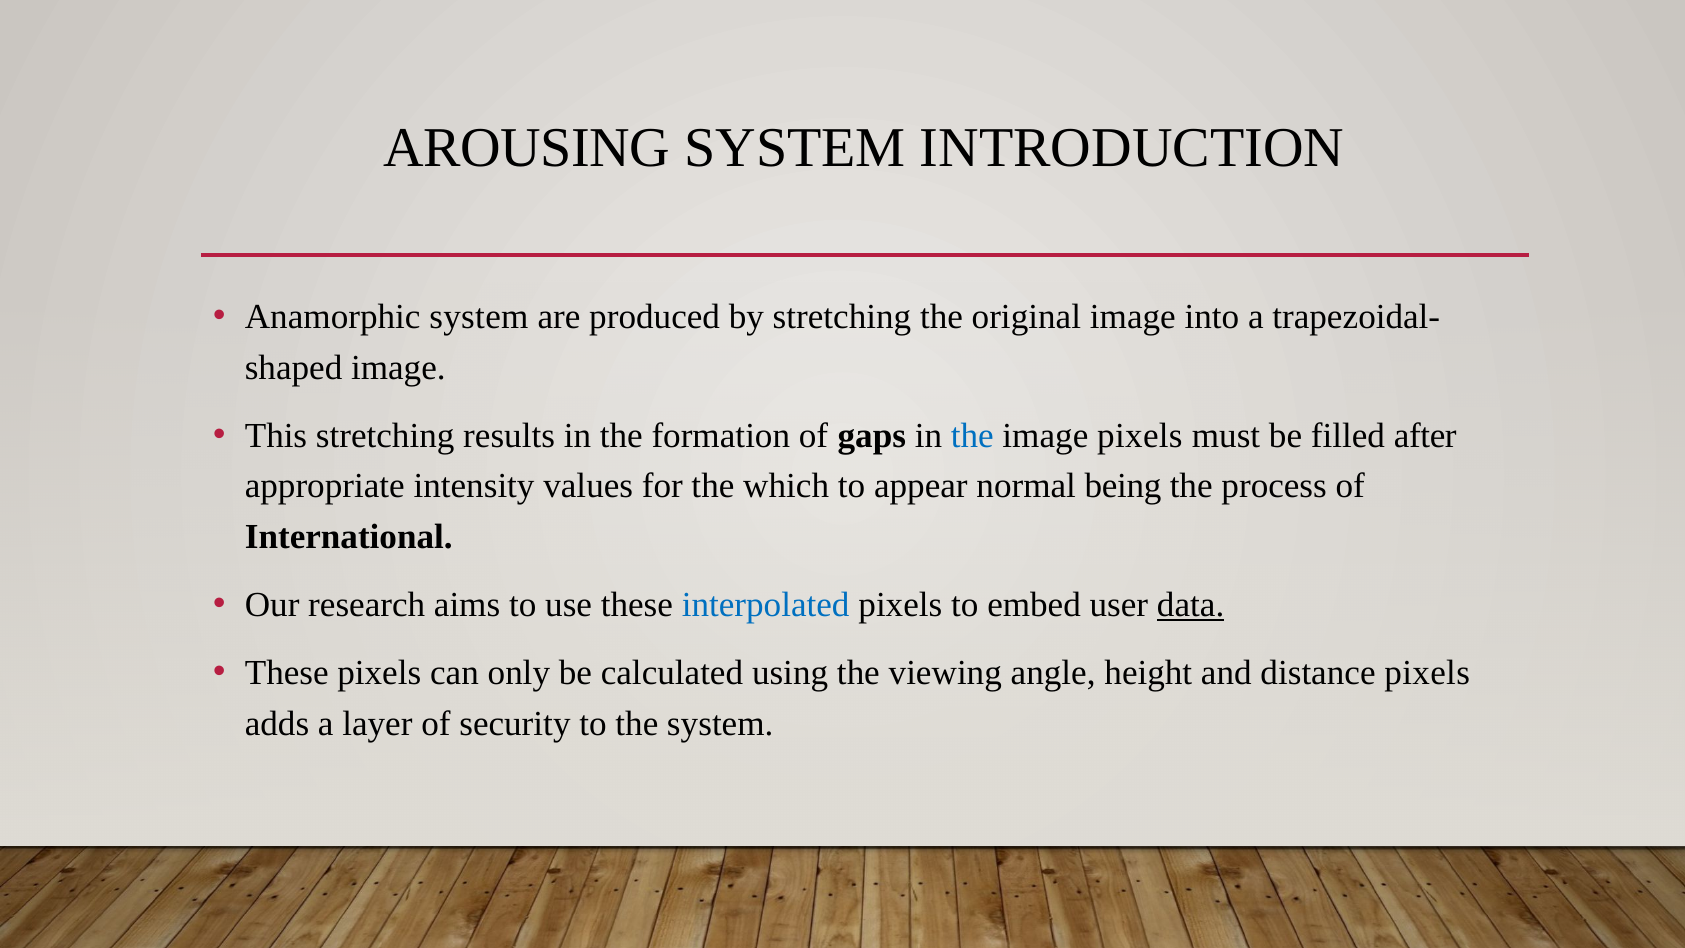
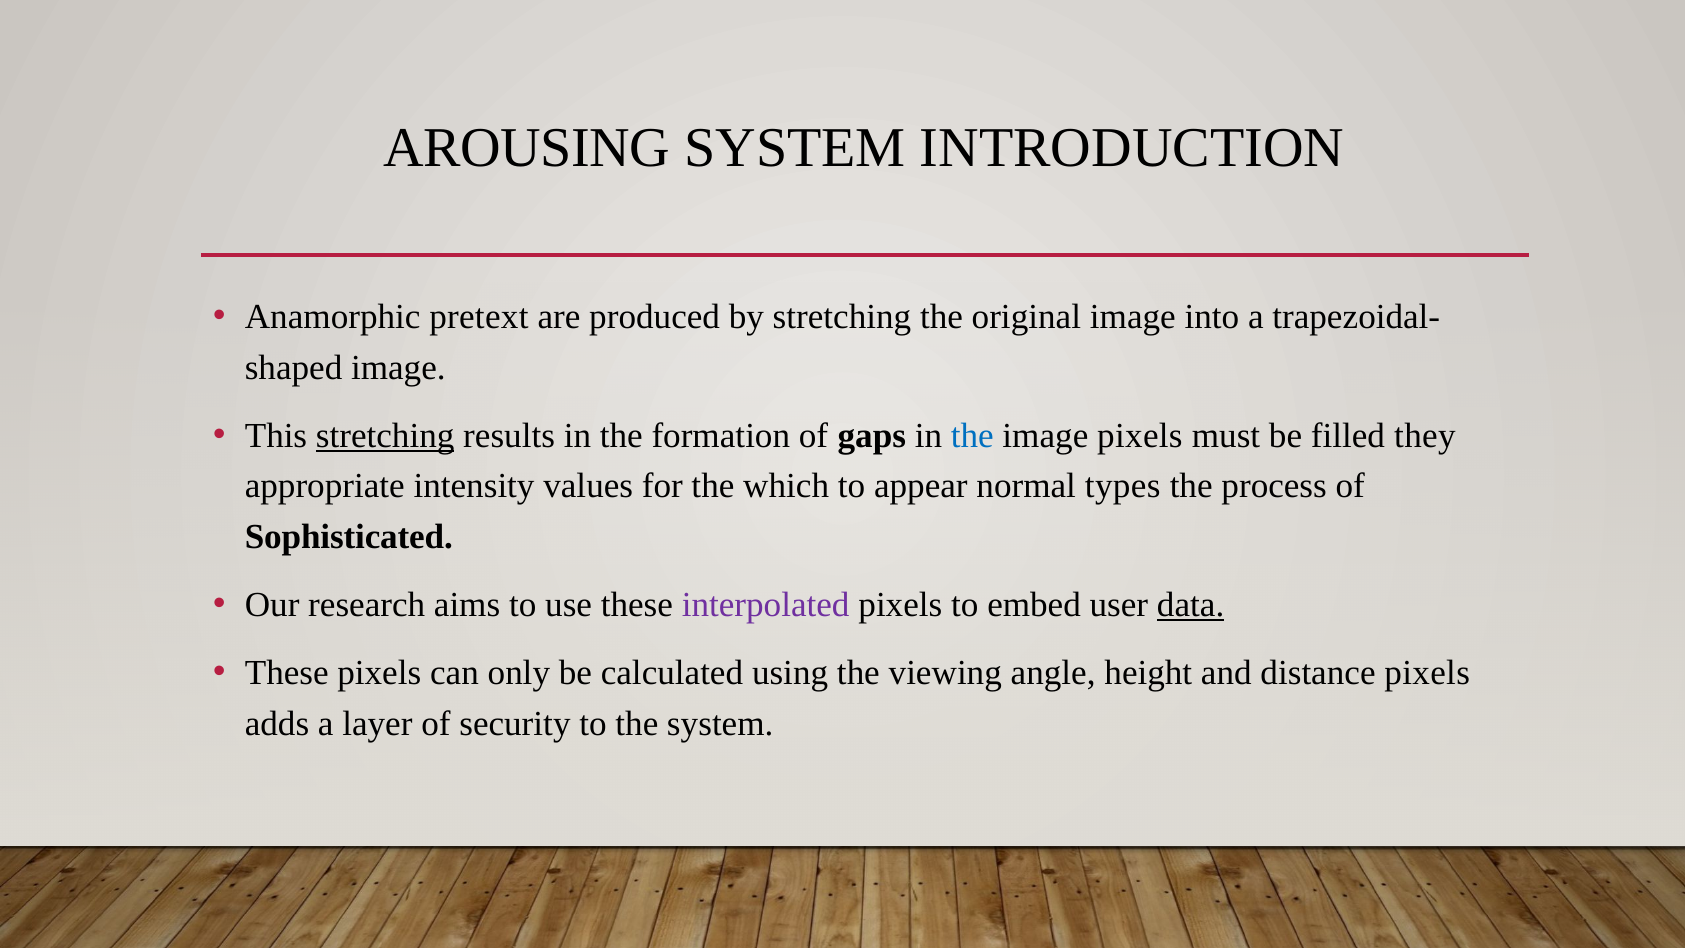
Anamorphic system: system -> pretext
stretching at (385, 435) underline: none -> present
after: after -> they
being: being -> types
International: International -> Sophisticated
interpolated colour: blue -> purple
